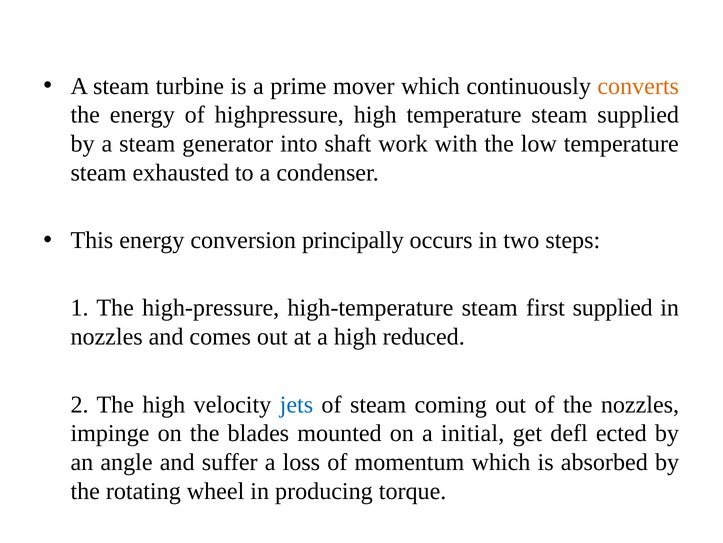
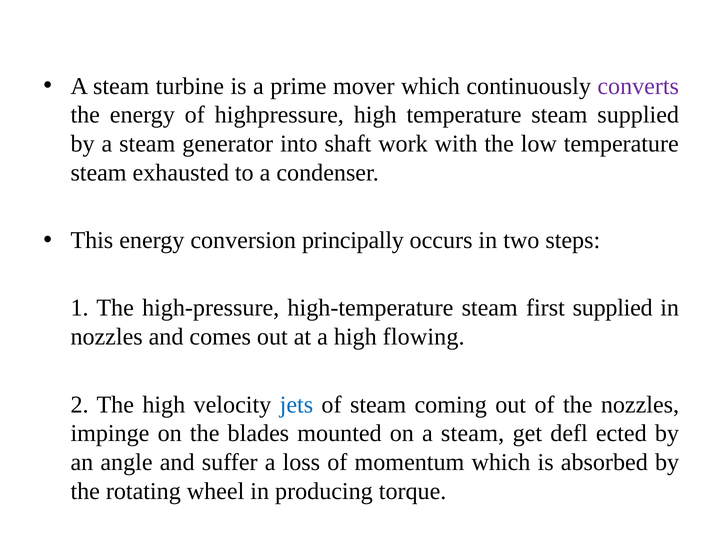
converts colour: orange -> purple
reduced: reduced -> flowing
on a initial: initial -> steam
